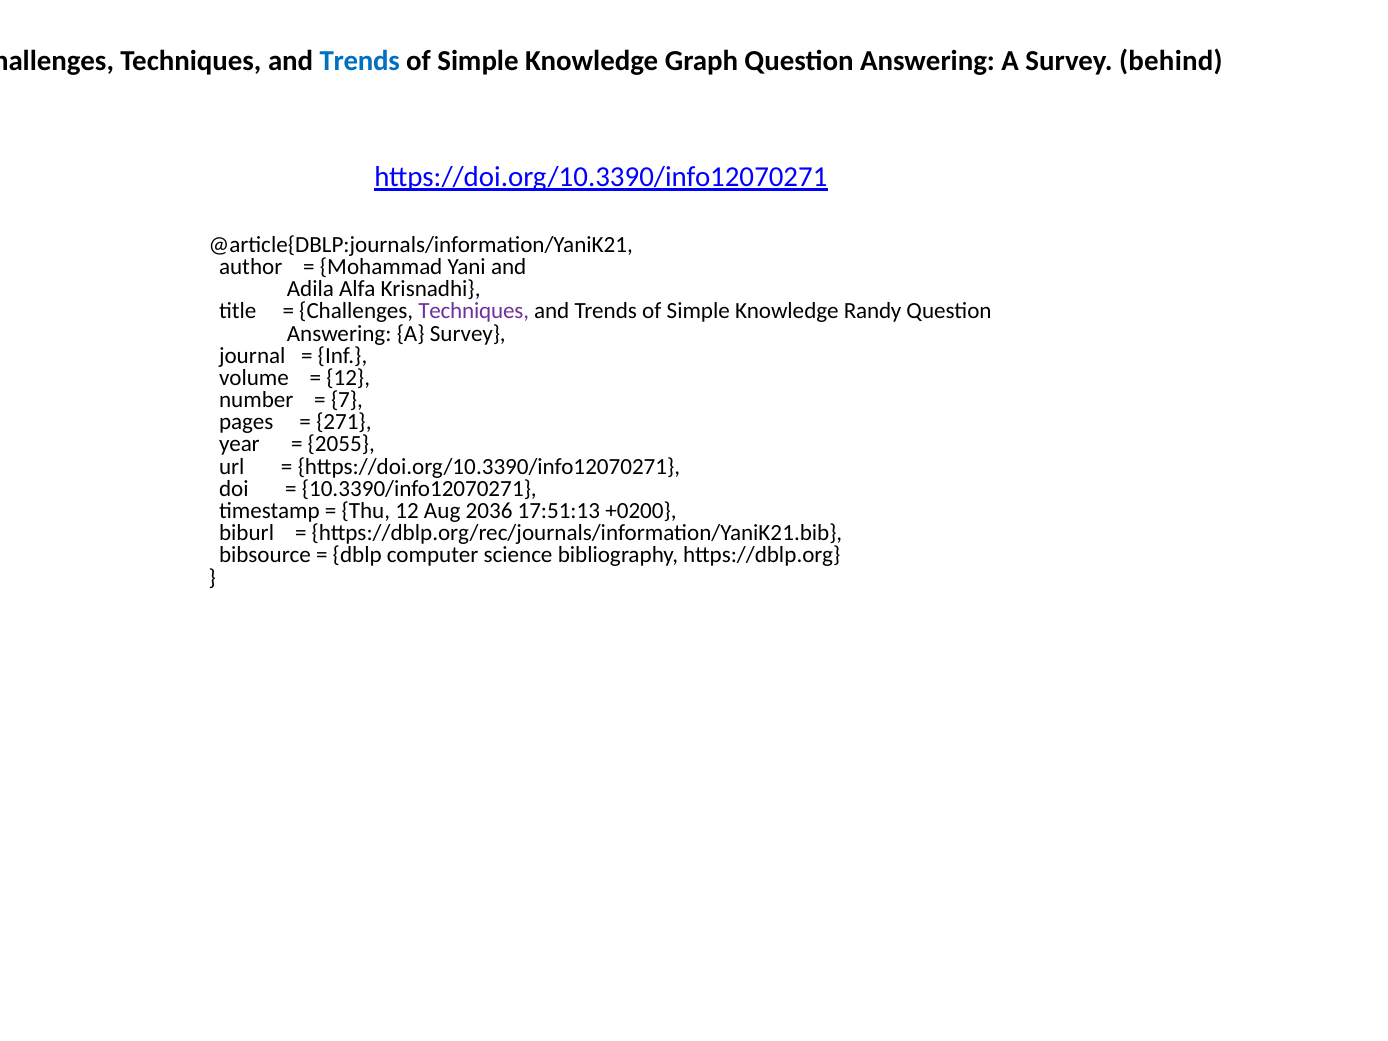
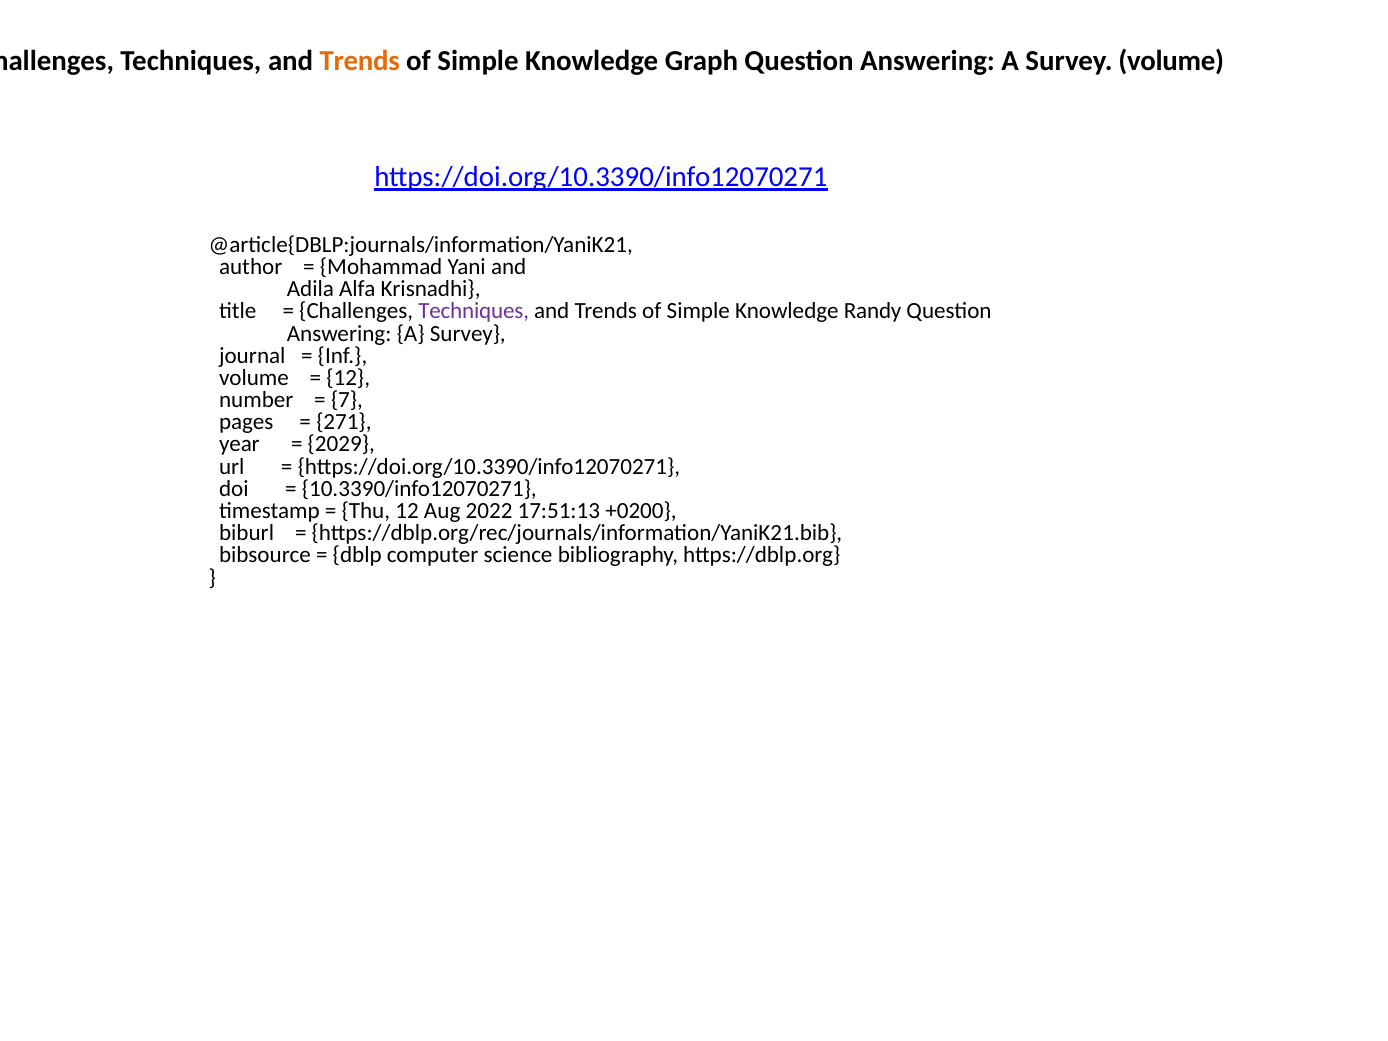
Trends at (360, 61) colour: blue -> orange
Survey behind: behind -> volume
2055: 2055 -> 2029
2036: 2036 -> 2022
